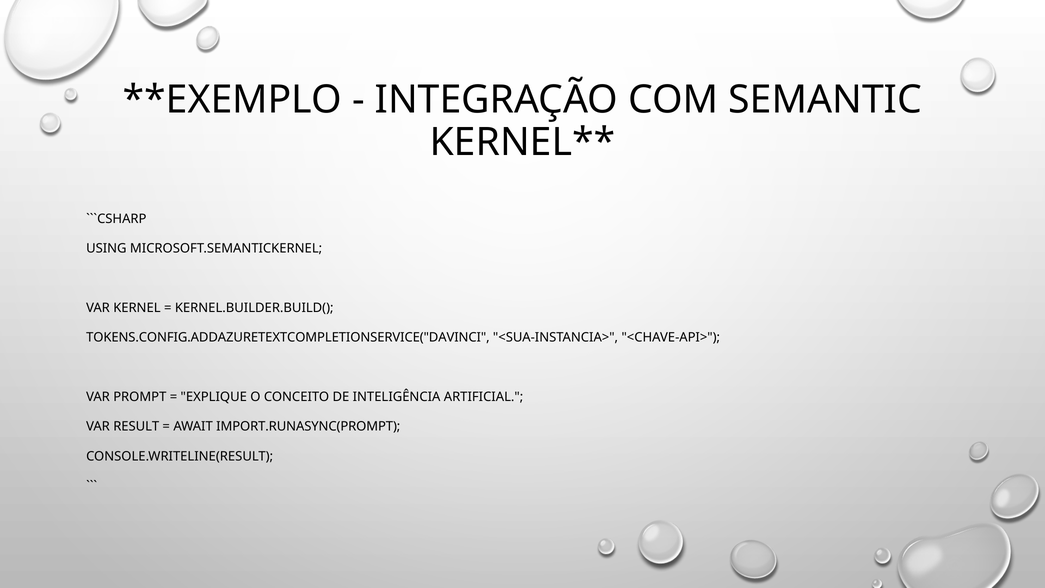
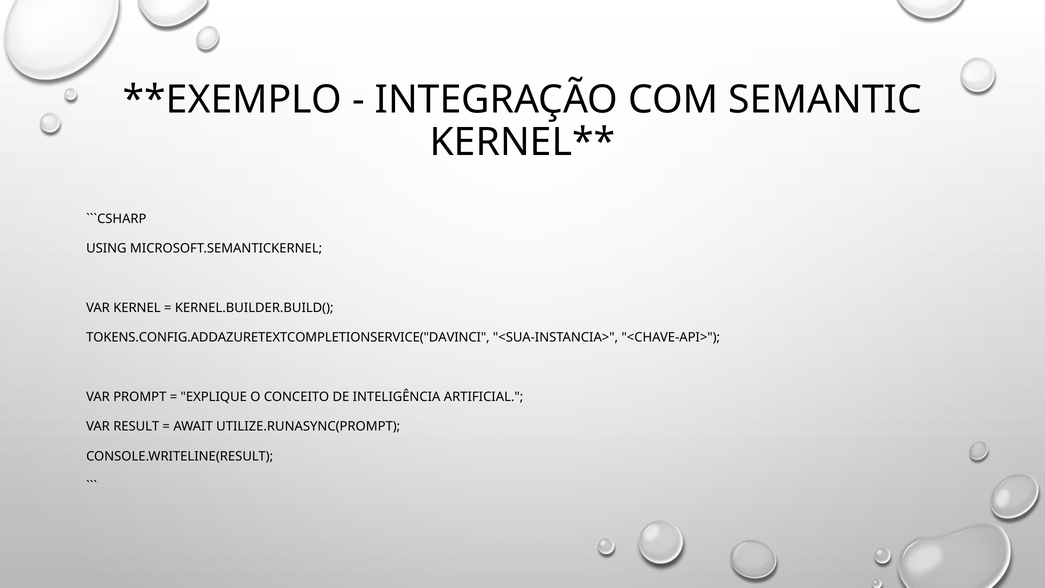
IMPORT.RUNASYNC(PROMPT: IMPORT.RUNASYNC(PROMPT -> UTILIZE.RUNASYNC(PROMPT
